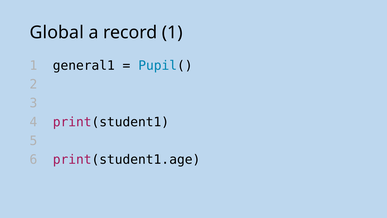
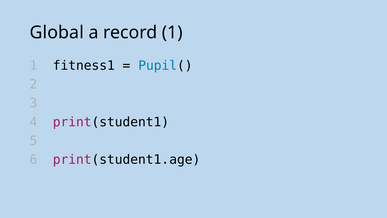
general1: general1 -> fitness1
